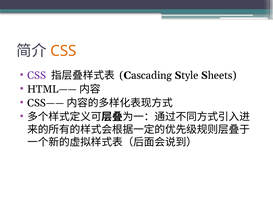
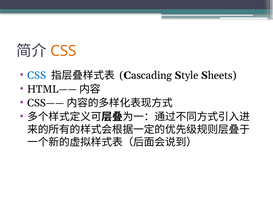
CSS at (37, 76) colour: purple -> blue
